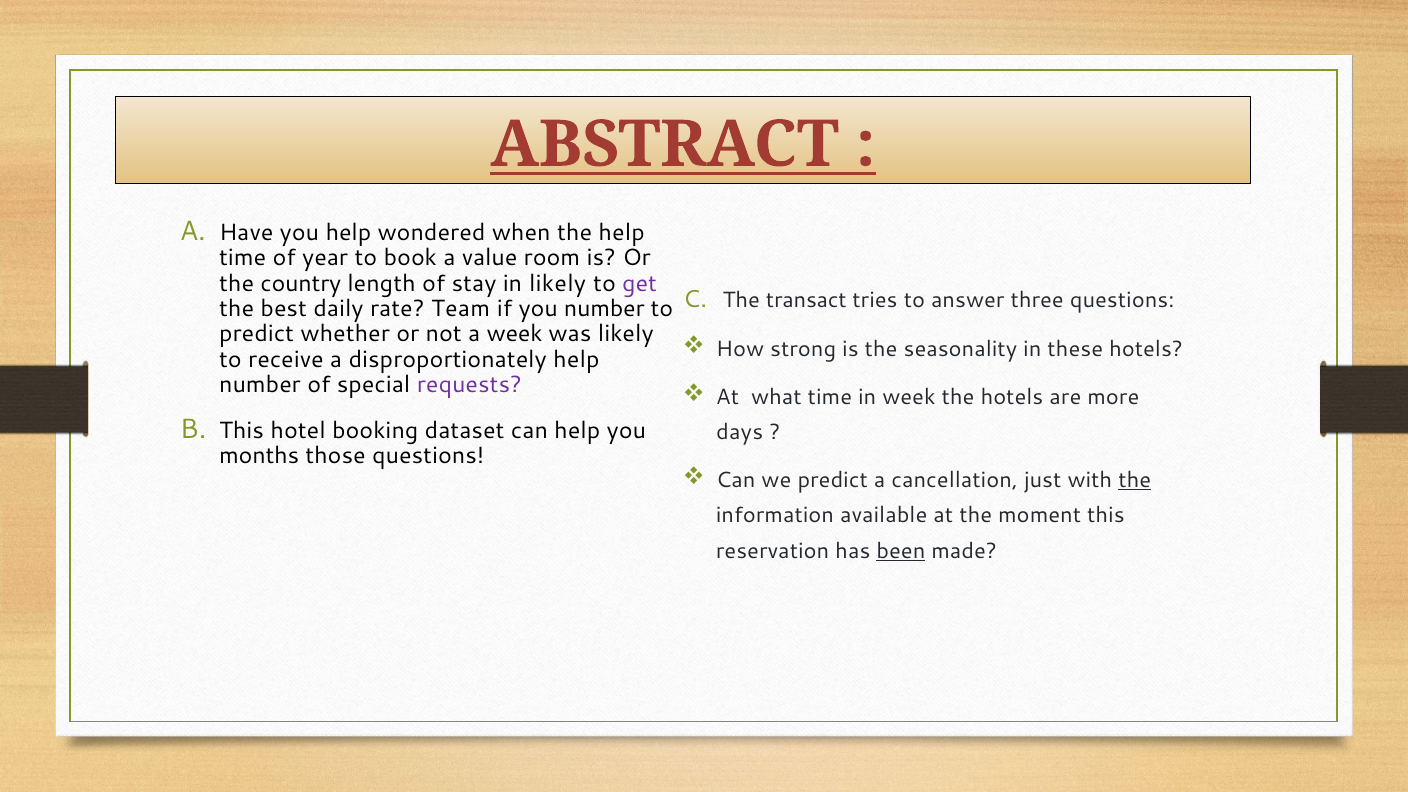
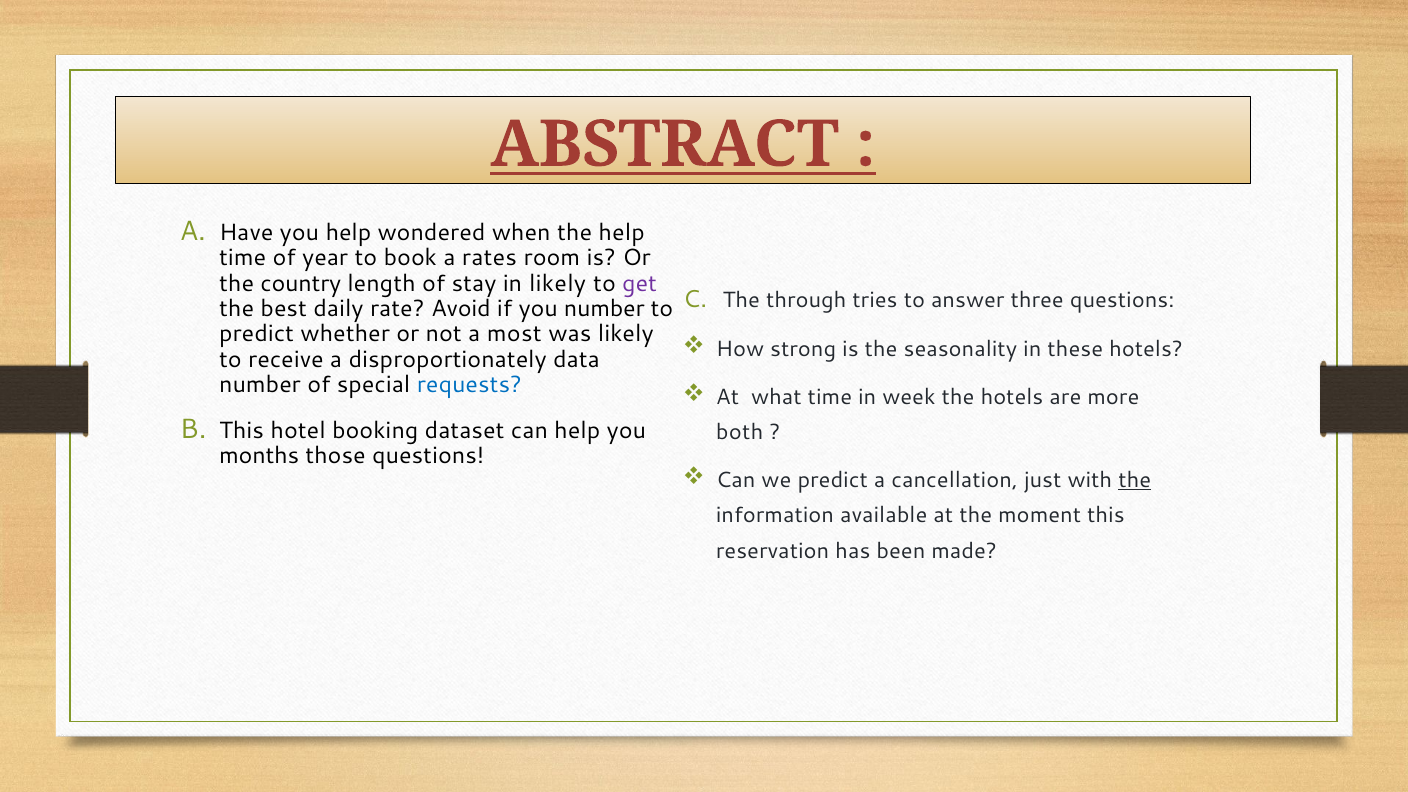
value: value -> rates
transact: transact -> through
Team: Team -> Avoid
a week: week -> most
disproportionately help: help -> data
requests colour: purple -> blue
days: days -> both
been underline: present -> none
